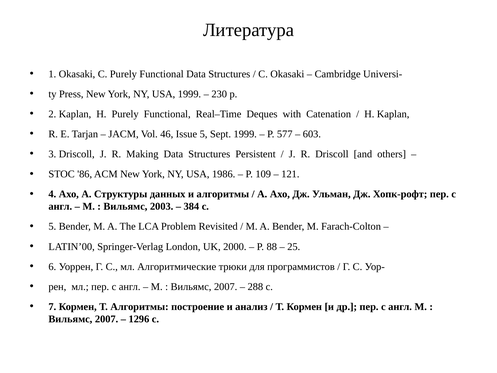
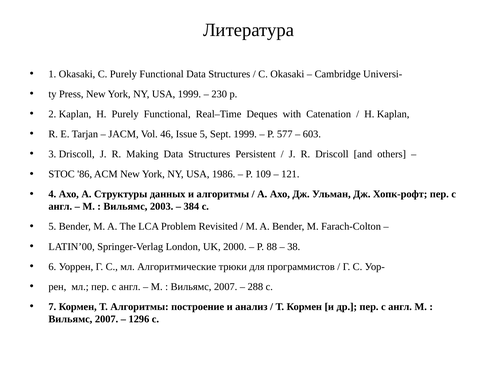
25: 25 -> 38
